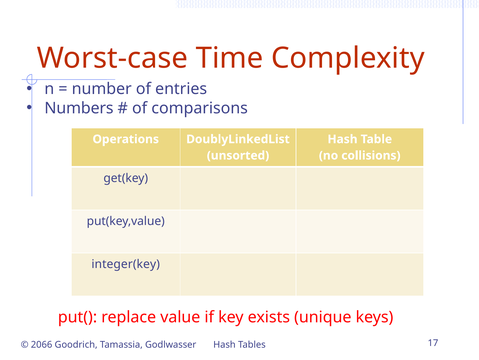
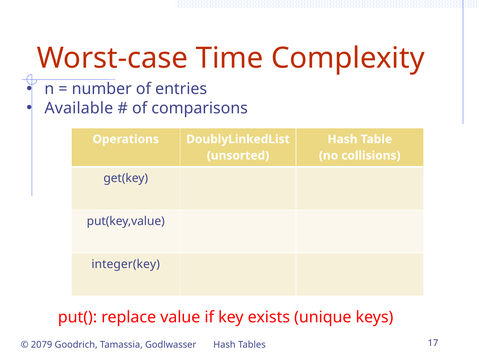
Numbers: Numbers -> Available
2066: 2066 -> 2079
